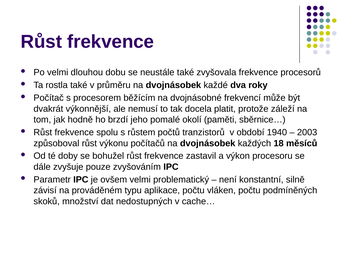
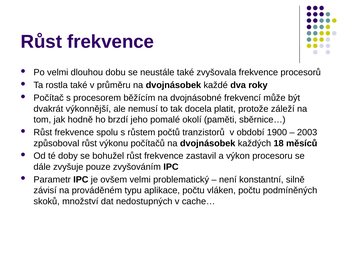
1940: 1940 -> 1900
